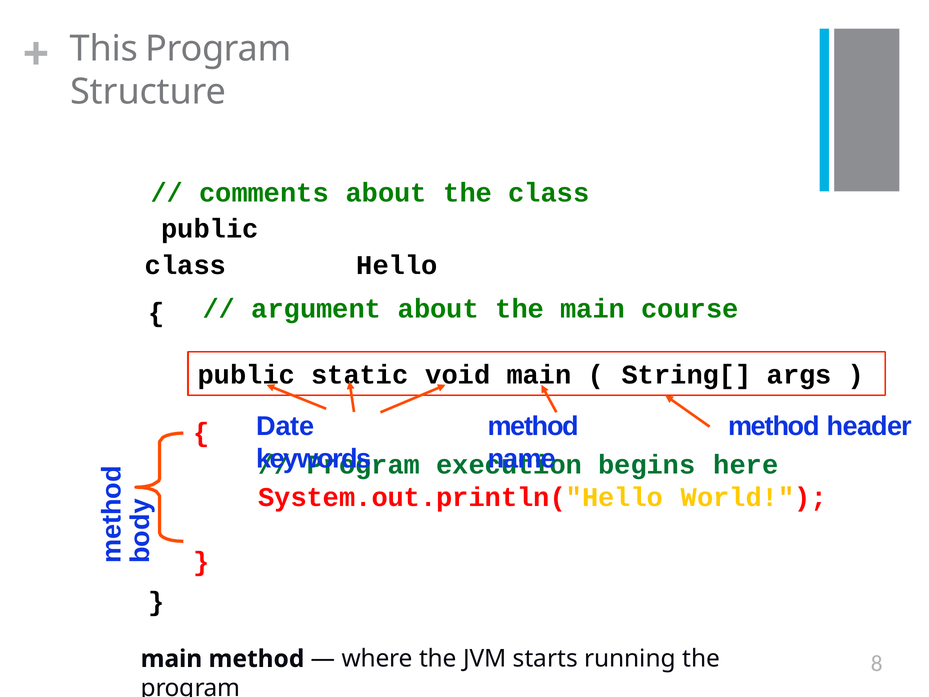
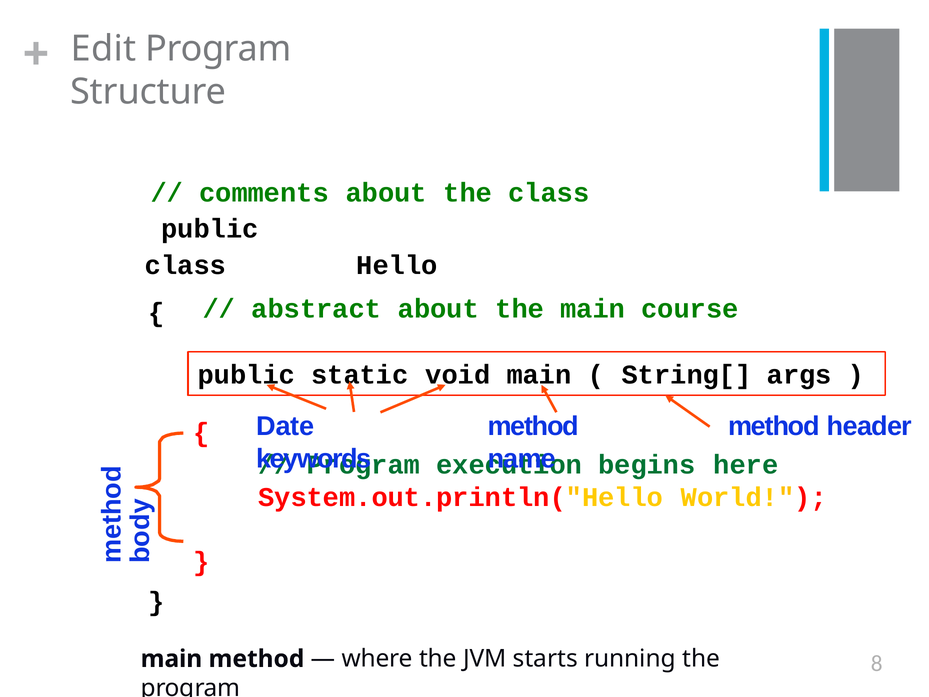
This: This -> Edit
argument: argument -> abstract
